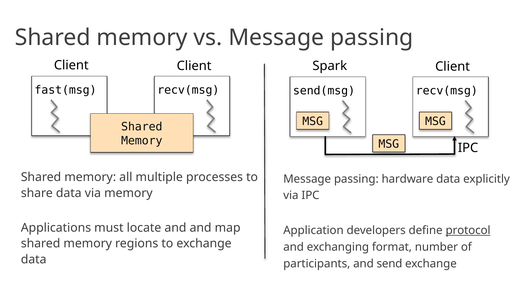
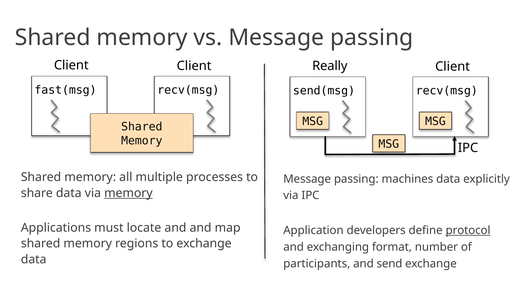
Spark: Spark -> Really
hardware: hardware -> machines
memory at (128, 193) underline: none -> present
